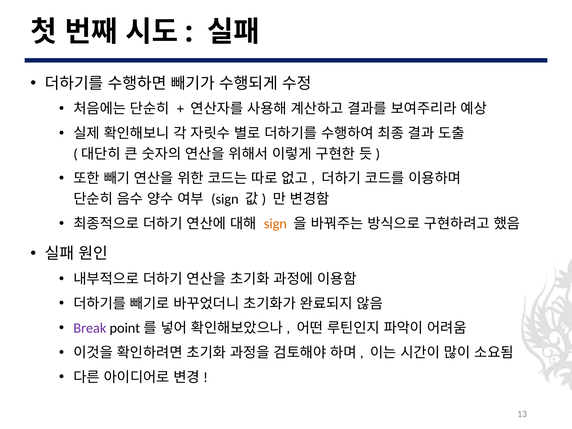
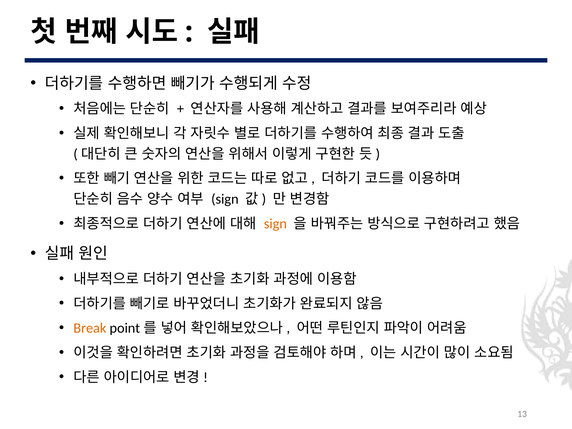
Break colour: purple -> orange
